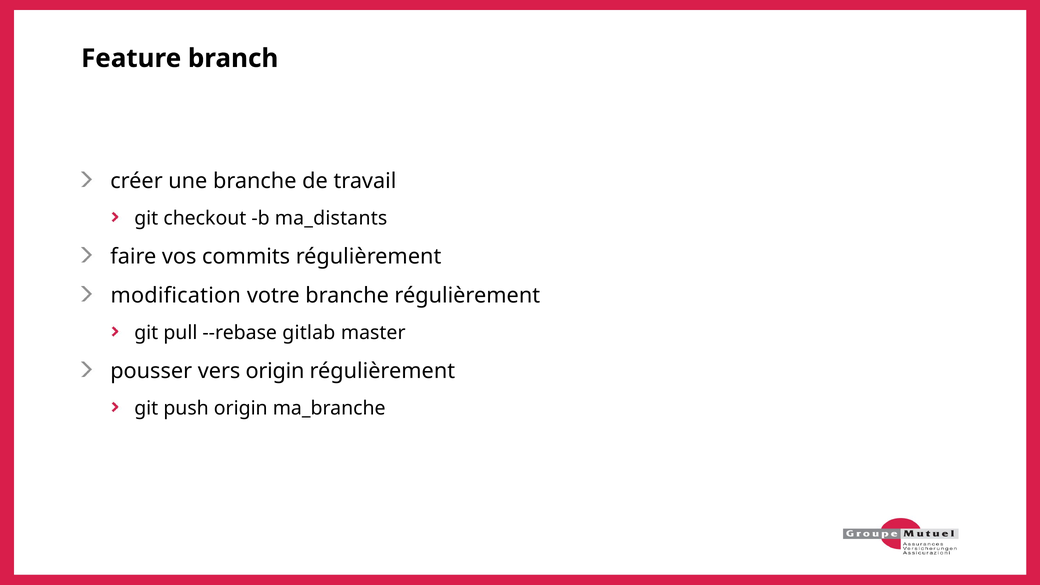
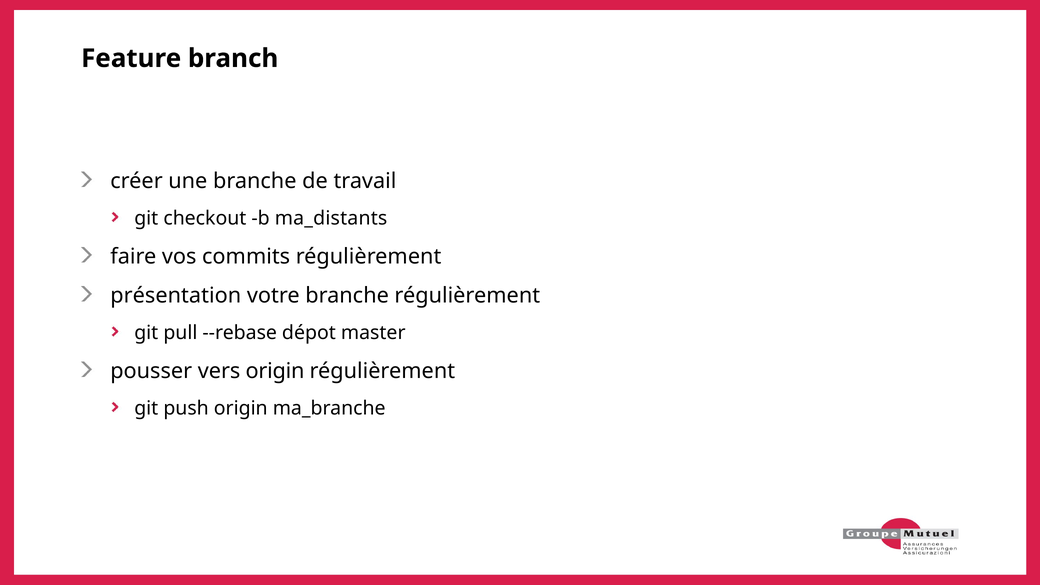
modification: modification -> présentation
gitlab: gitlab -> dépot
